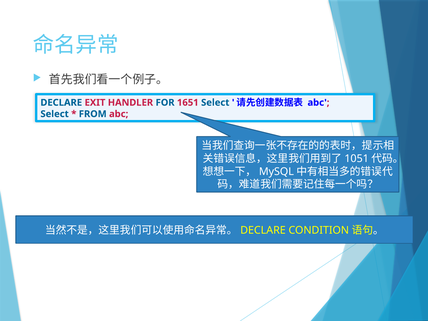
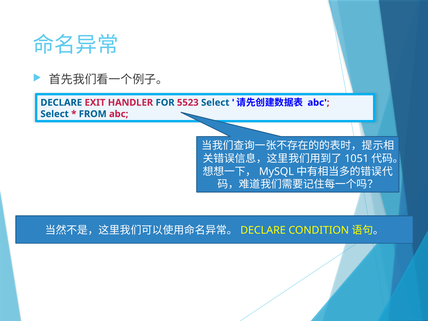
1651: 1651 -> 5523
